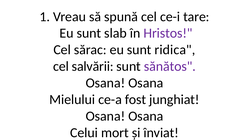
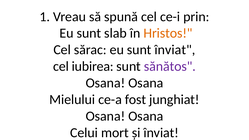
tare: tare -> prin
Hristos colour: purple -> orange
sunt ridica: ridica -> înviat
salvării: salvării -> iubirea
